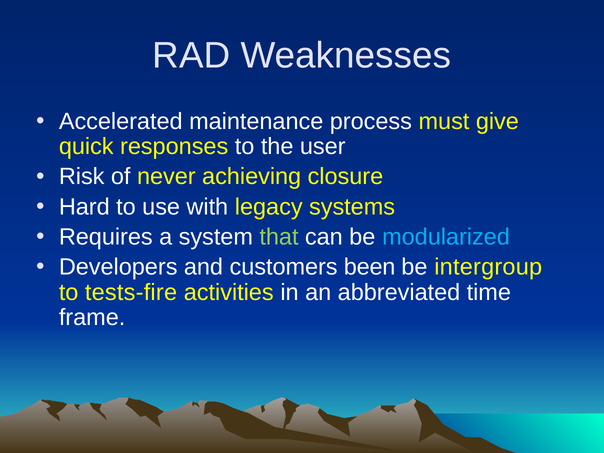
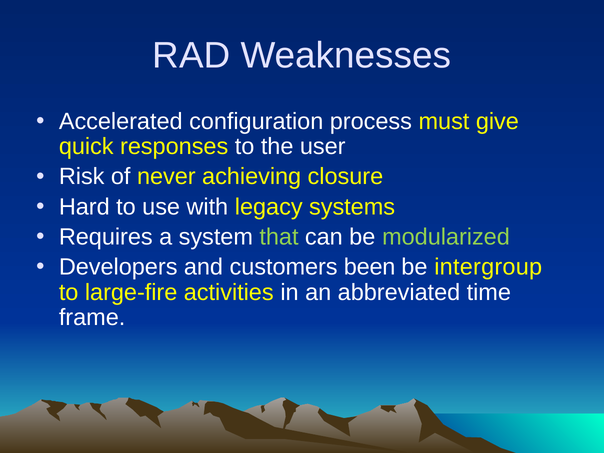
maintenance: maintenance -> configuration
modularized colour: light blue -> light green
tests-fire: tests-fire -> large-fire
